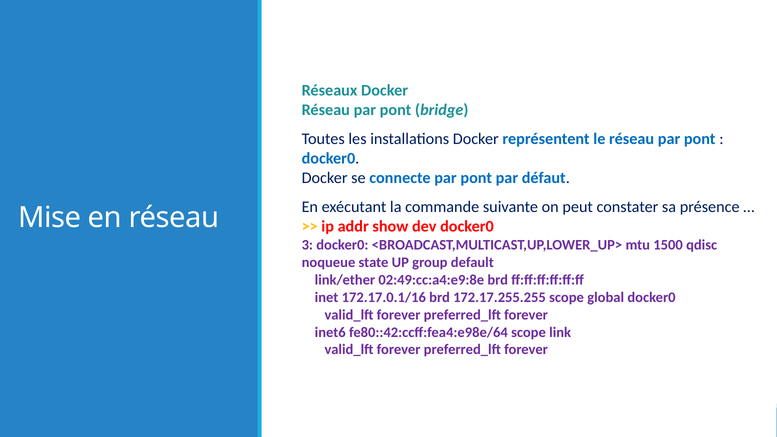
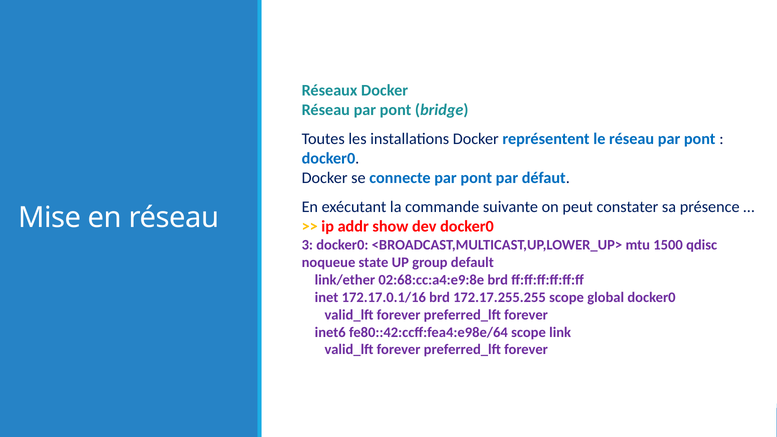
02:49:cc:a4:e9:8e: 02:49:cc:a4:e9:8e -> 02:68:cc:a4:e9:8e
